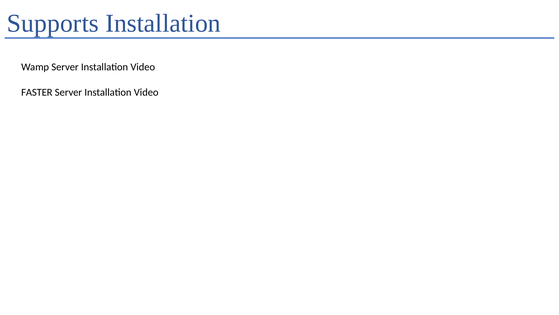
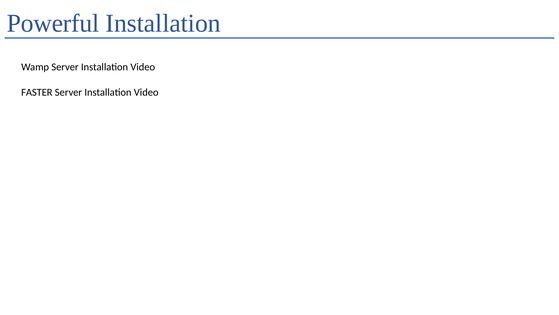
Supports: Supports -> Powerful
